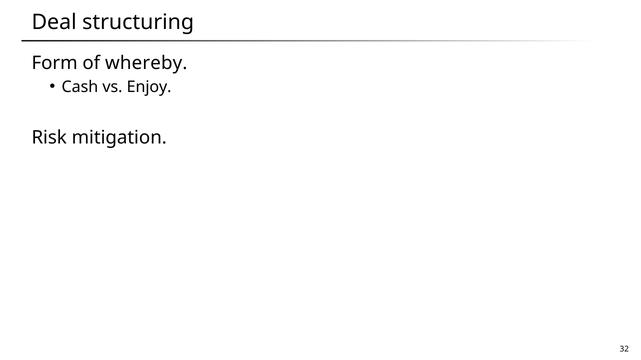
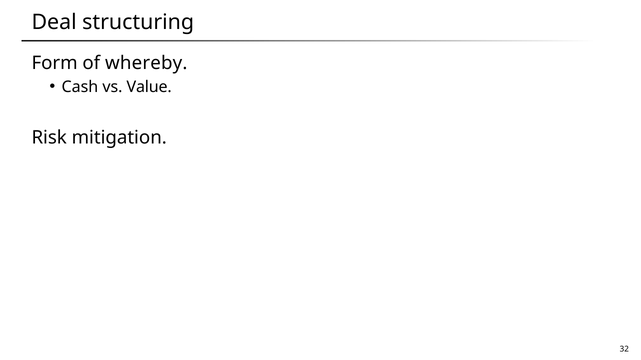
Enjoy: Enjoy -> Value
